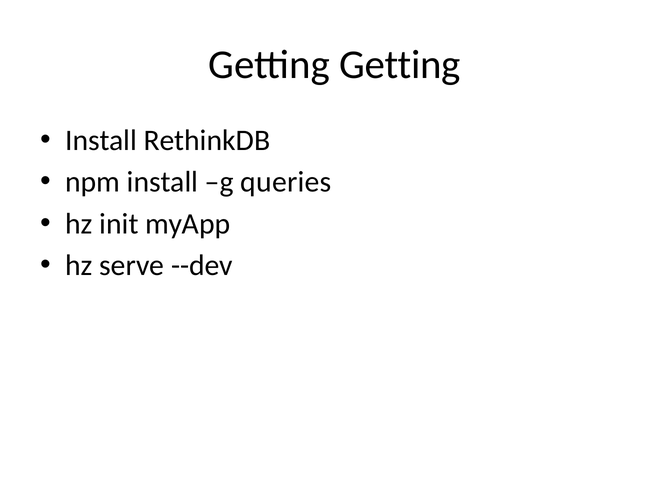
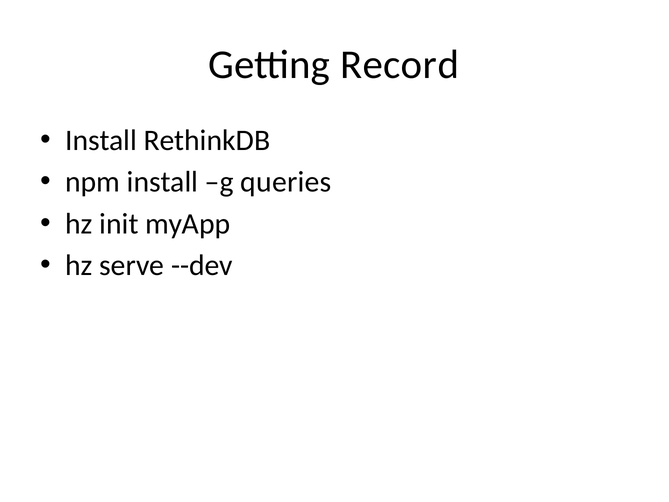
Getting Getting: Getting -> Record
